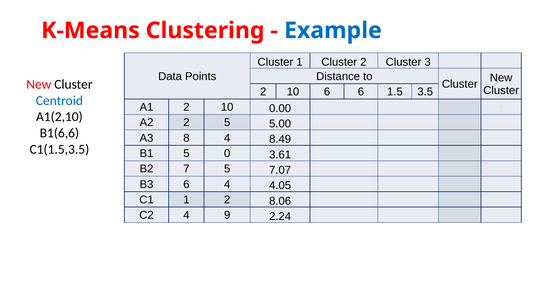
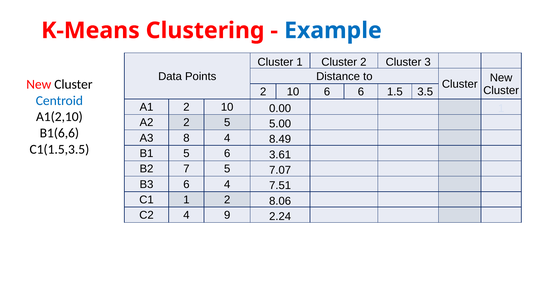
5 0: 0 -> 6
4.05: 4.05 -> 7.51
